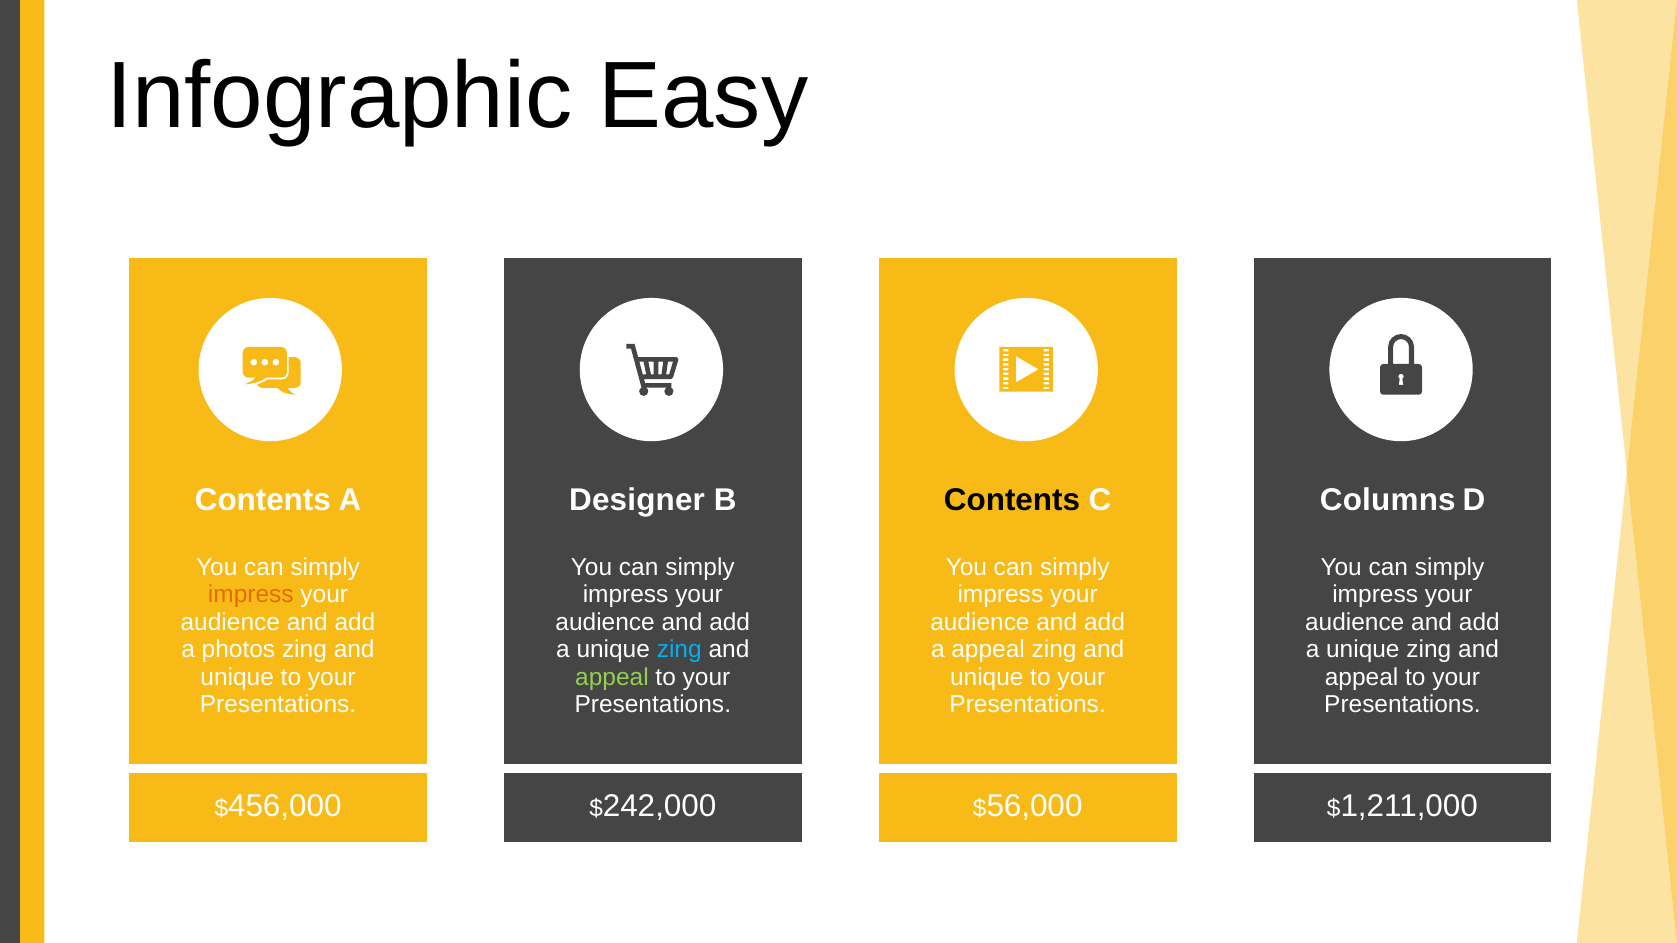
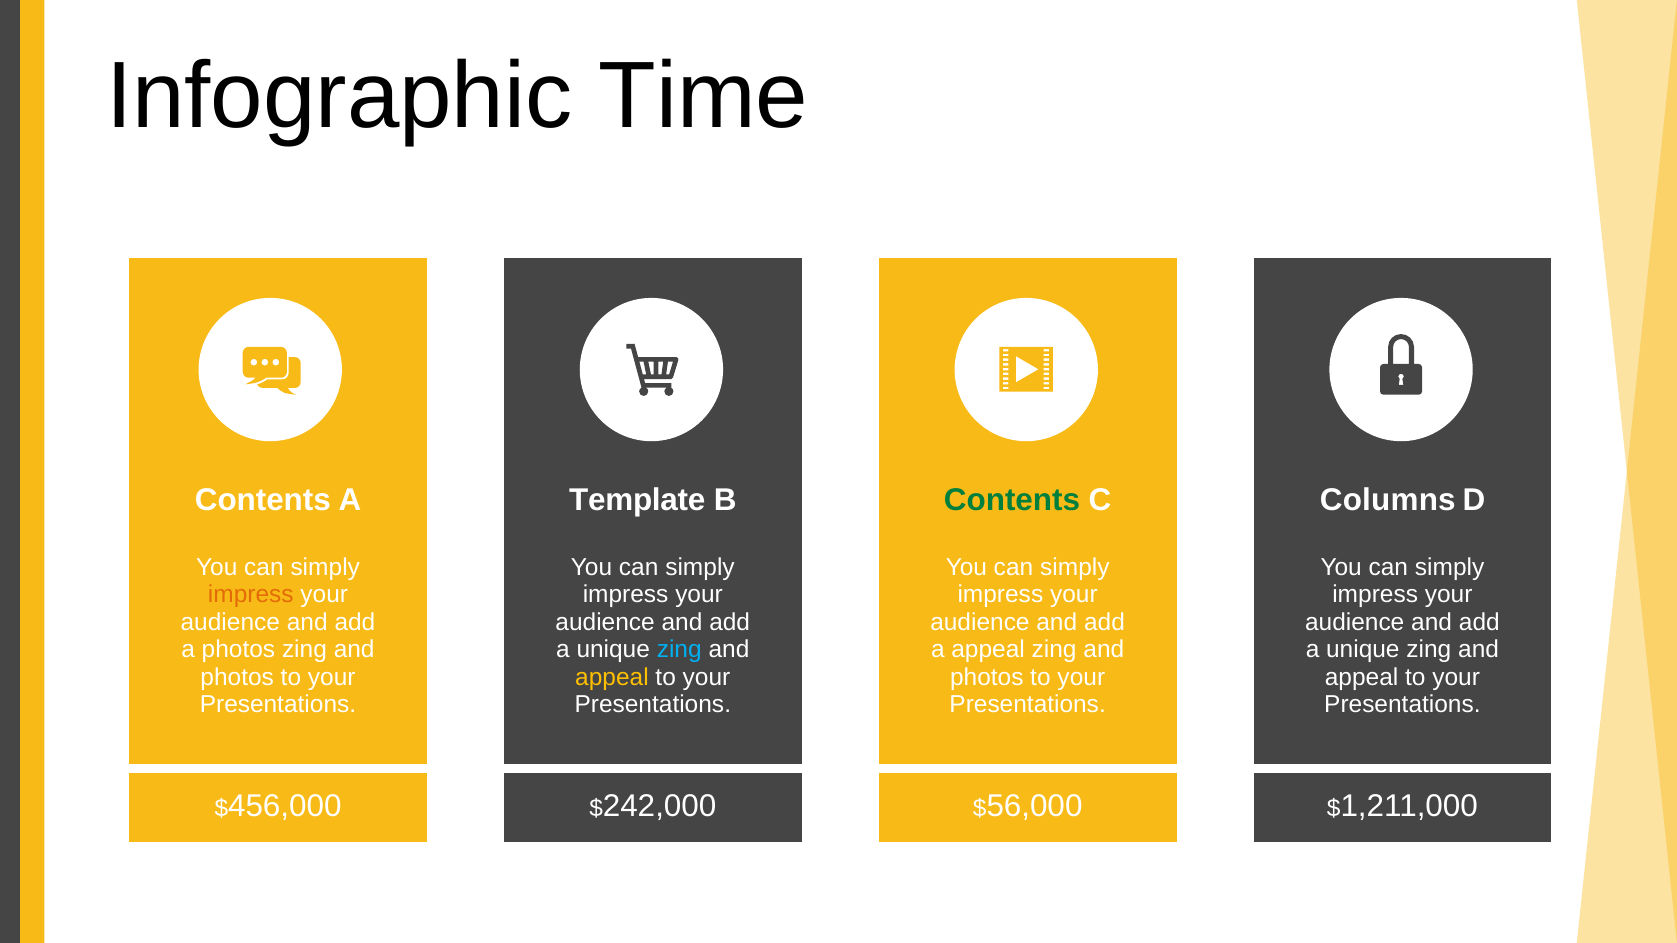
Easy: Easy -> Time
Designer: Designer -> Template
Contents at (1012, 501) colour: black -> green
unique at (237, 677): unique -> photos
appeal at (612, 677) colour: light green -> yellow
unique at (987, 677): unique -> photos
